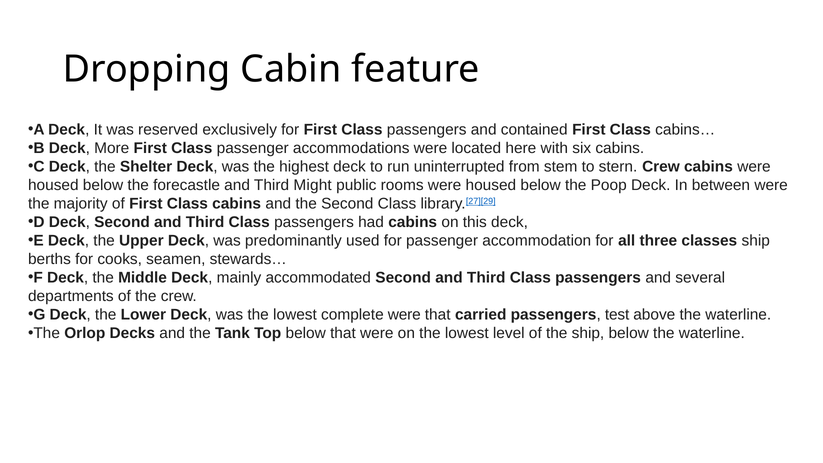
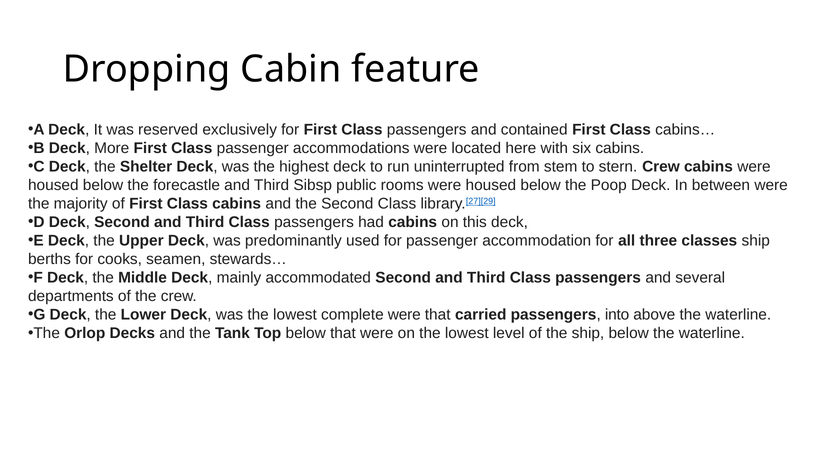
Might: Might -> Sibsp
test: test -> into
